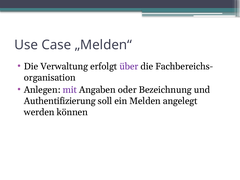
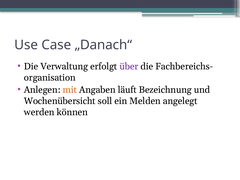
„Melden“: „Melden“ -> „Danach“
mit colour: purple -> orange
oder: oder -> läuft
Authentifizierung: Authentifizierung -> Wochenübersicht
